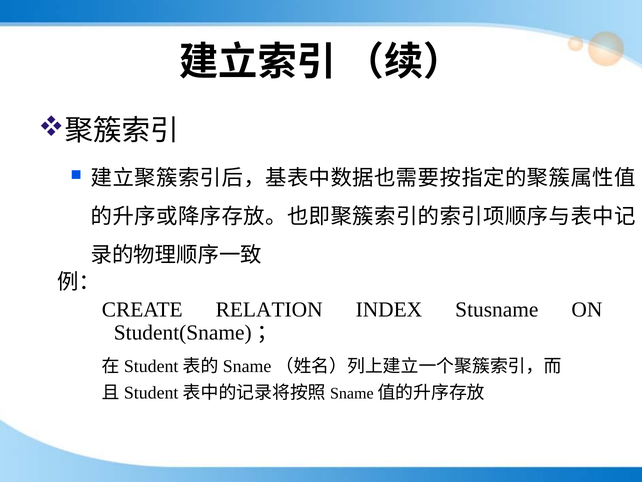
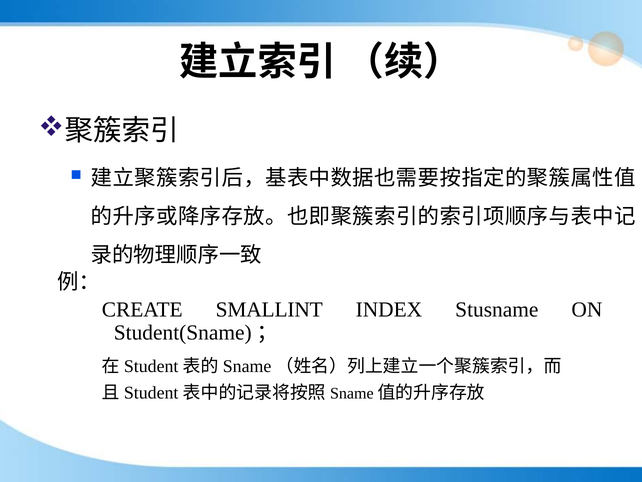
RELATION: RELATION -> SMALLINT
